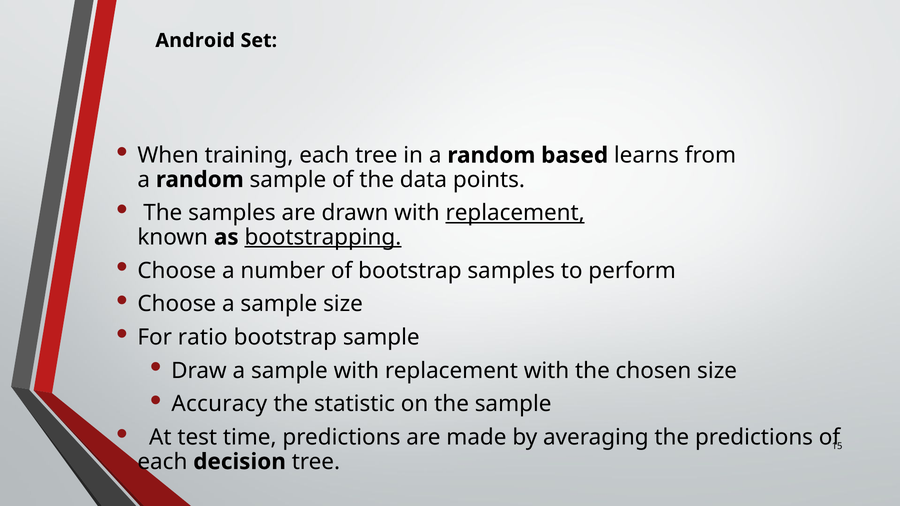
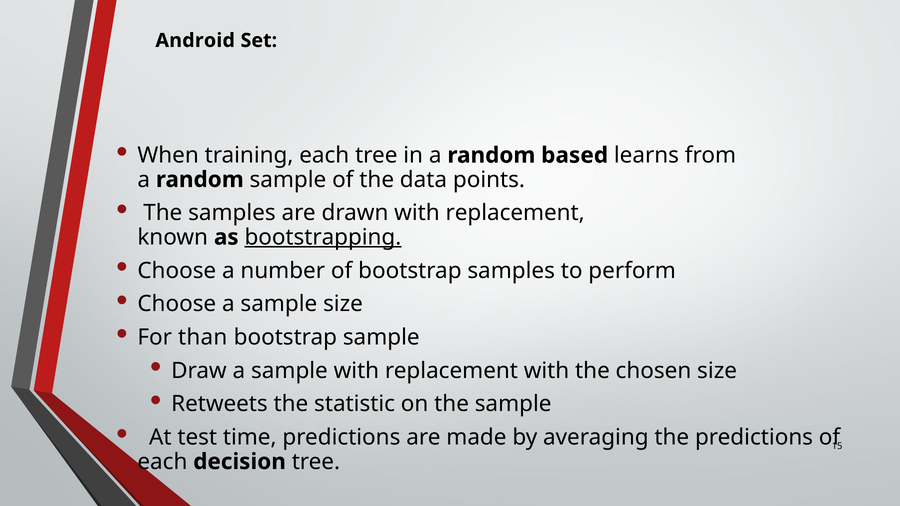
replacement at (515, 213) underline: present -> none
ratio: ratio -> than
Accuracy: Accuracy -> Retweets
